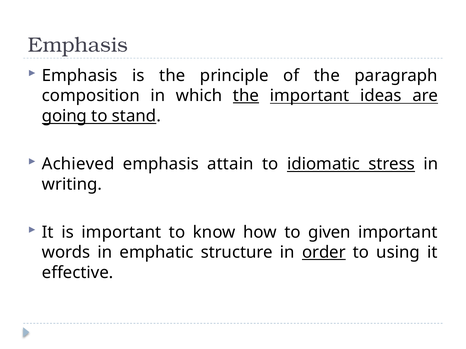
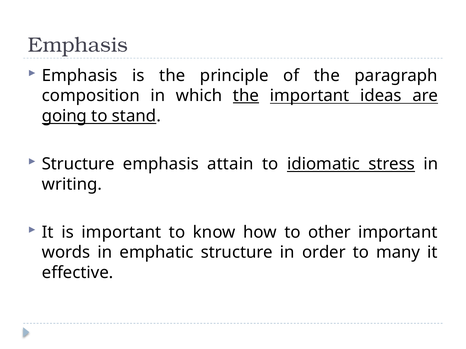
Achieved at (78, 164): Achieved -> Structure
given: given -> other
order underline: present -> none
using: using -> many
